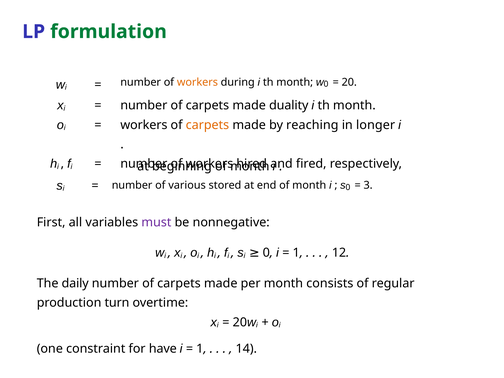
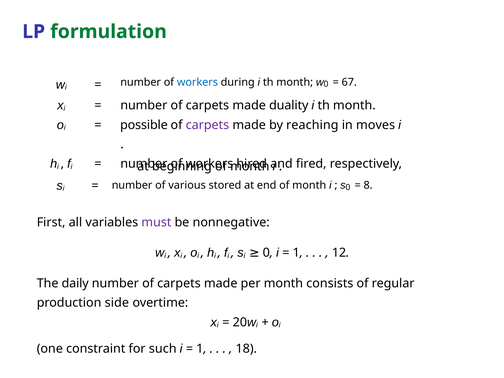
workers at (197, 82) colour: orange -> blue
20: 20 -> 67
workers at (144, 125): workers -> possible
carpets at (207, 125) colour: orange -> purple
longer: longer -> moves
3: 3 -> 8
turn: turn -> side
have: have -> such
14: 14 -> 18
